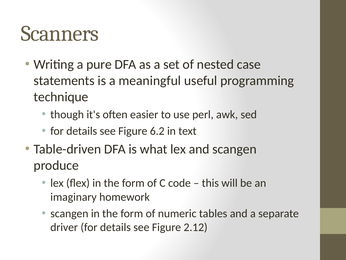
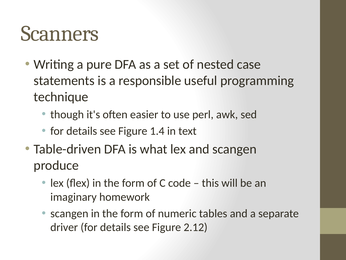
meaningful: meaningful -> responsible
6.2: 6.2 -> 1.4
